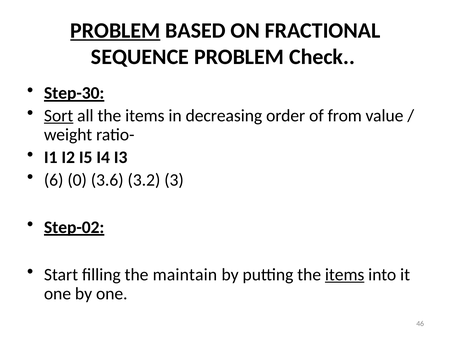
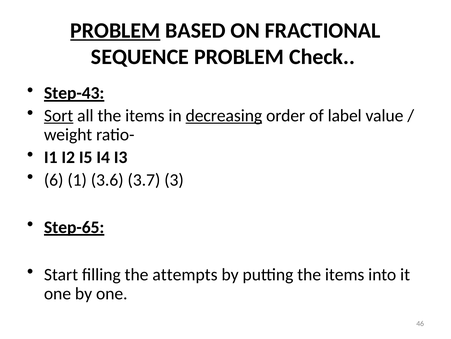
Step-30: Step-30 -> Step-43
decreasing underline: none -> present
from: from -> label
0: 0 -> 1
3.2: 3.2 -> 3.7
Step-02: Step-02 -> Step-65
maintain: maintain -> attempts
items at (345, 274) underline: present -> none
